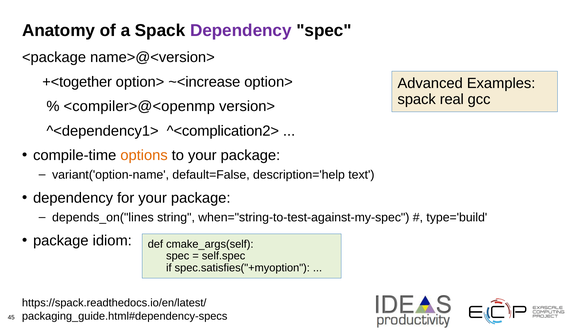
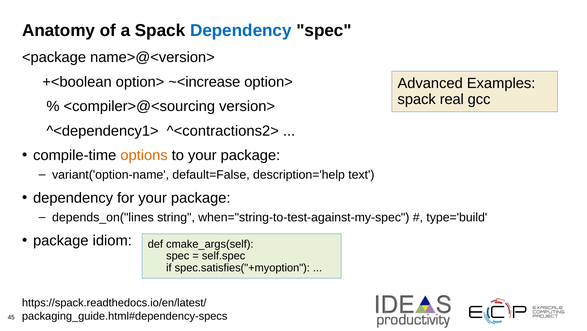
Dependency at (241, 30) colour: purple -> blue
+<together: +<together -> +<boolean
<compiler>@<openmp: <compiler>@<openmp -> <compiler>@<sourcing
^<complication2>: ^<complication2> -> ^<contractions2>
